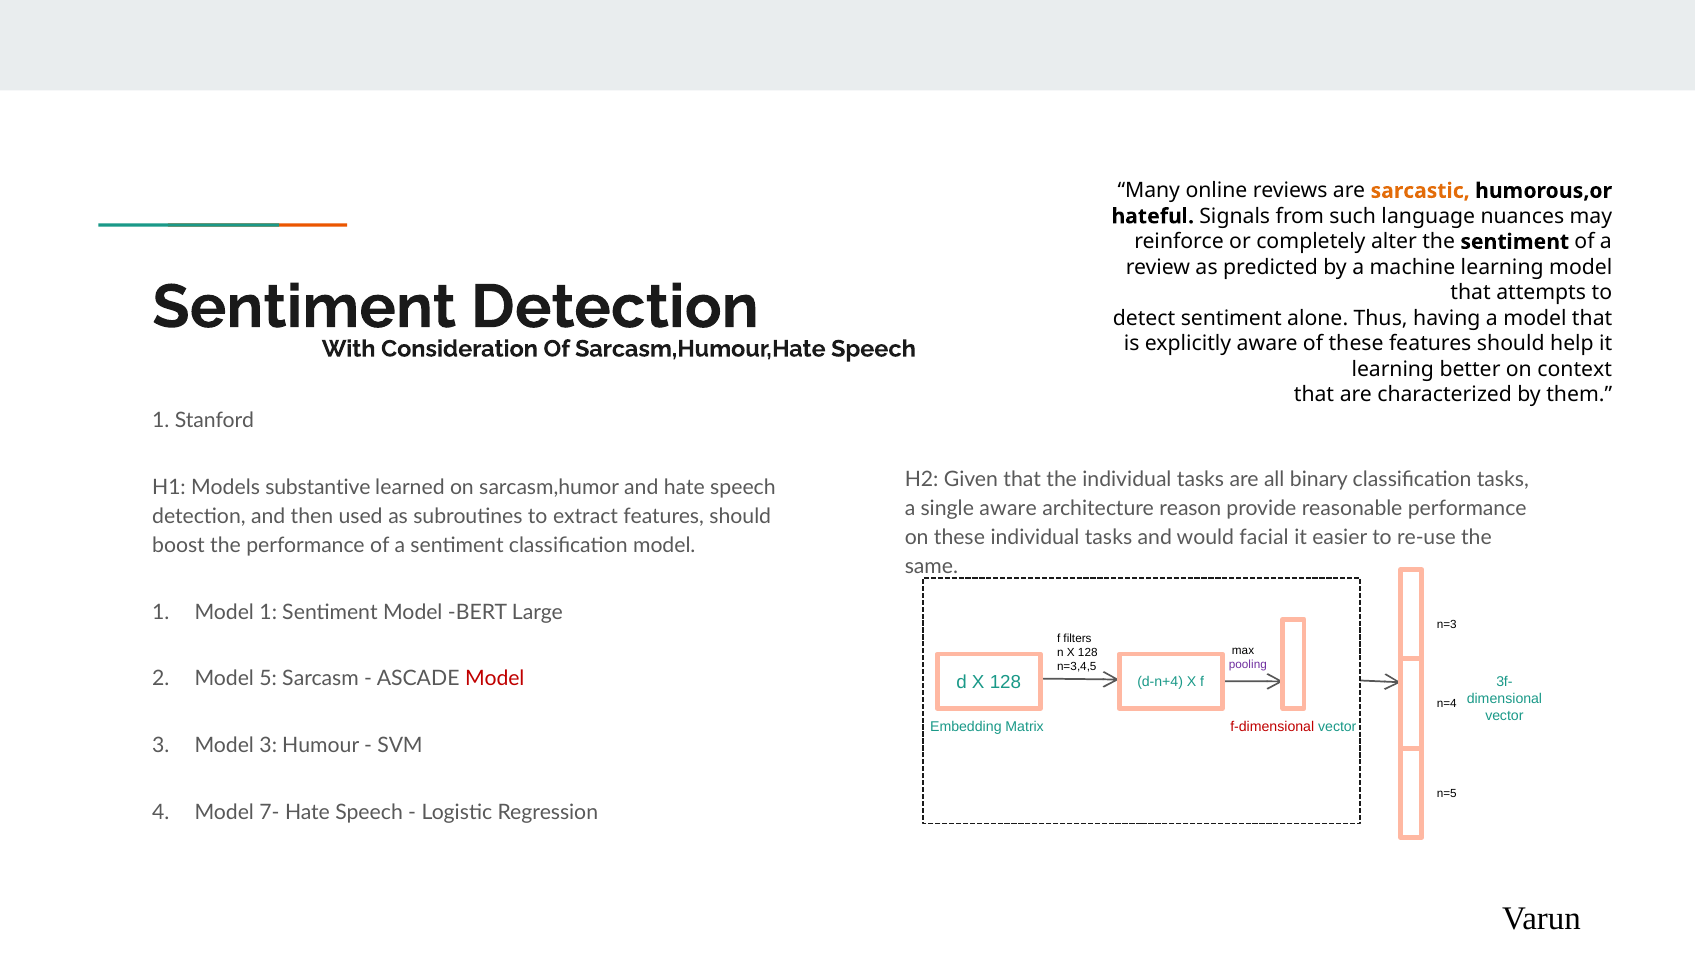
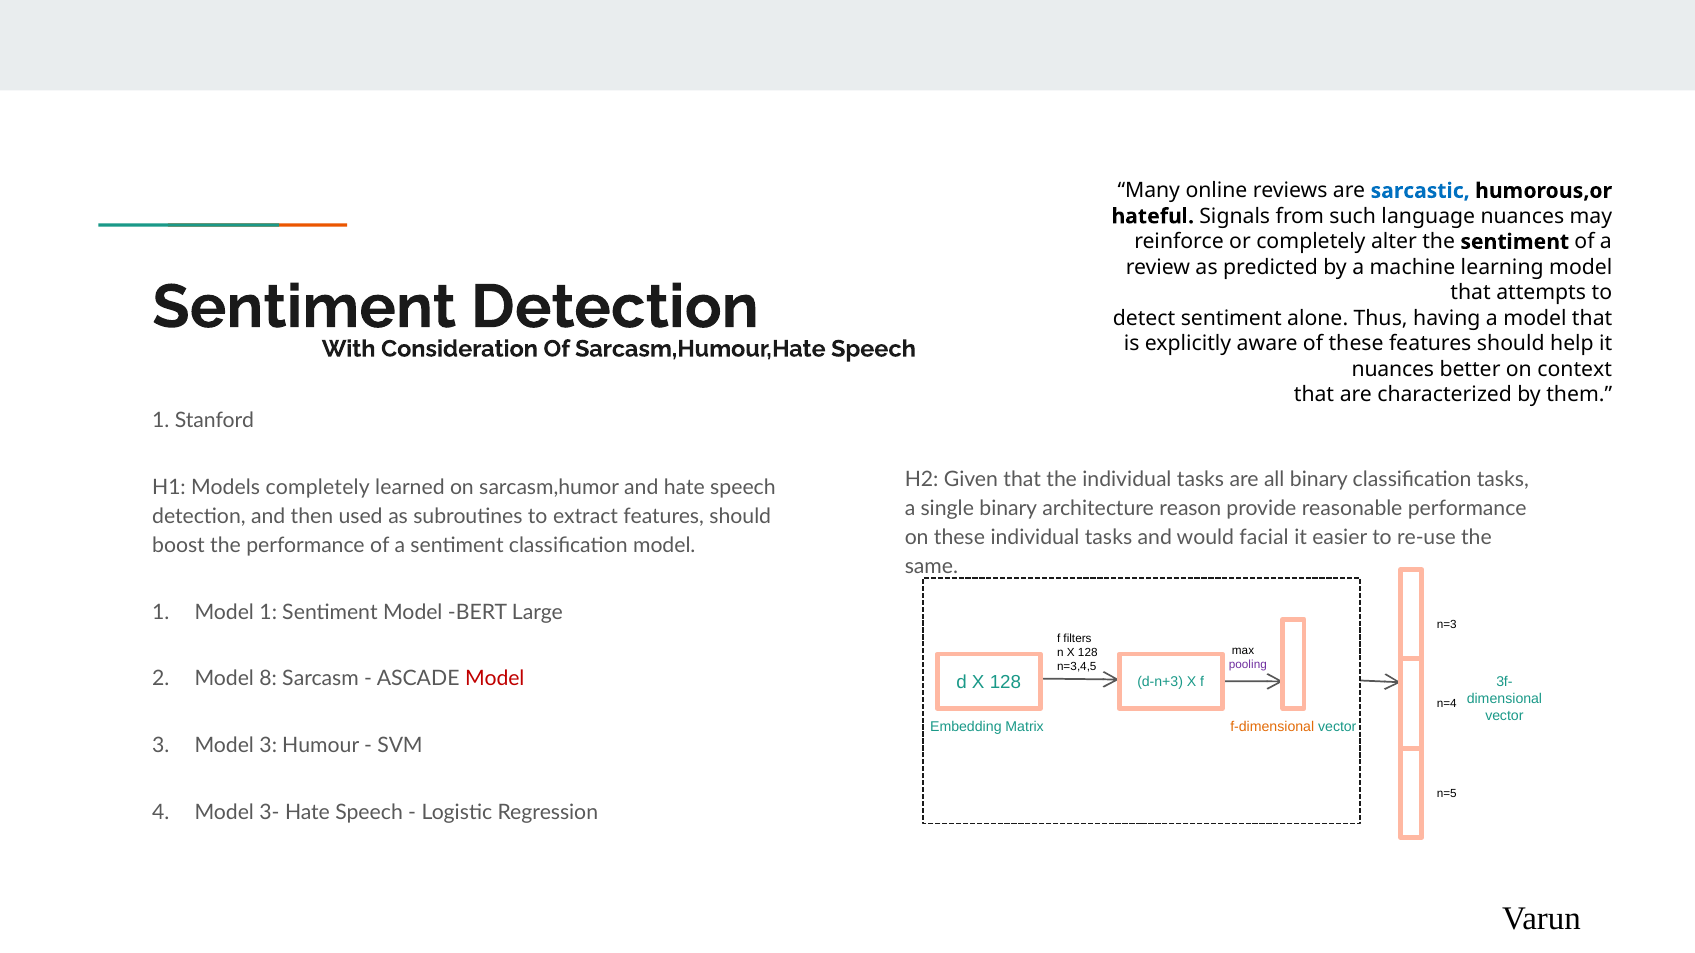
sarcastic colour: orange -> blue
learning at (1393, 369): learning -> nuances
Models substantive: substantive -> completely
single aware: aware -> binary
5: 5 -> 8
d-n+4: d-n+4 -> d-n+3
f-dimensional colour: red -> orange
7-: 7- -> 3-
